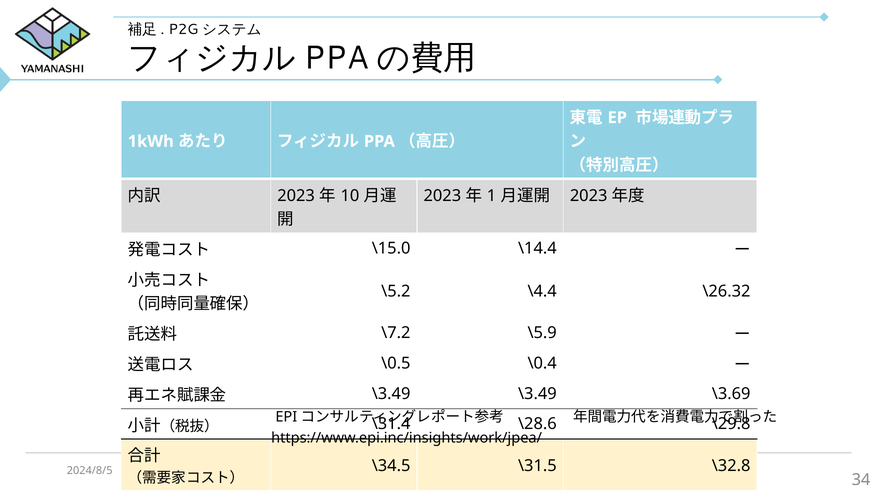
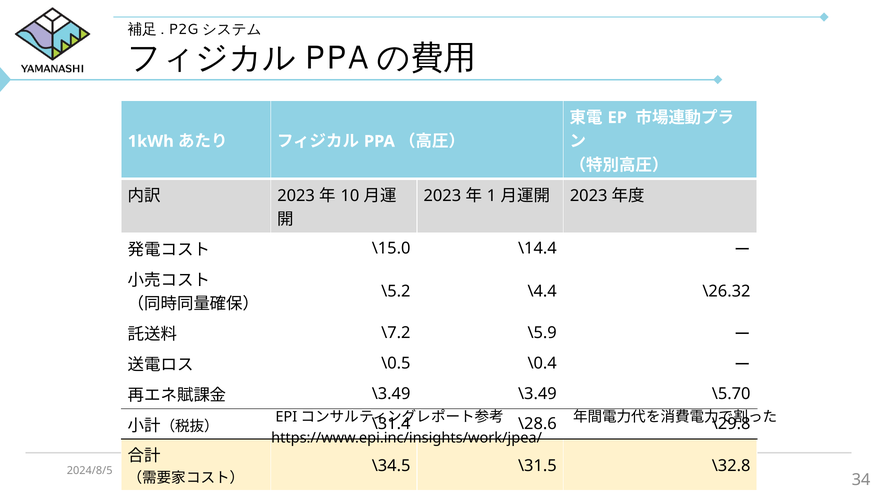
\3.69: \3.69 -> \5.70
